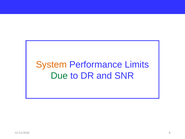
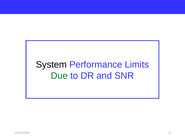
System colour: orange -> black
